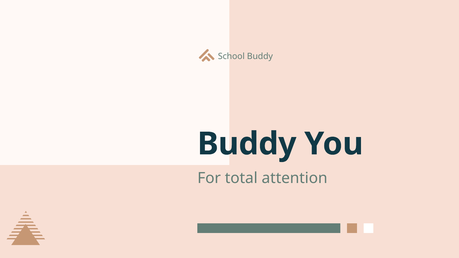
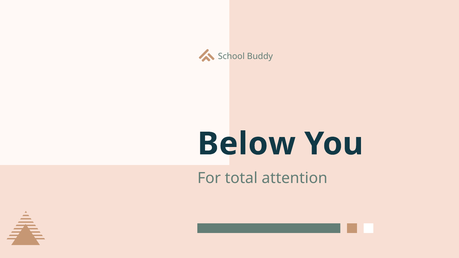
Buddy at (247, 144): Buddy -> Below
